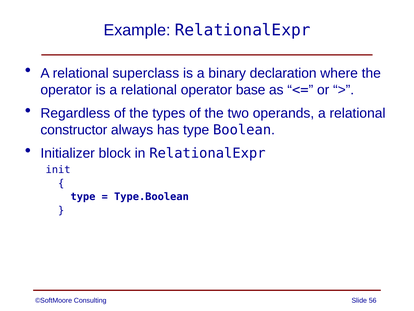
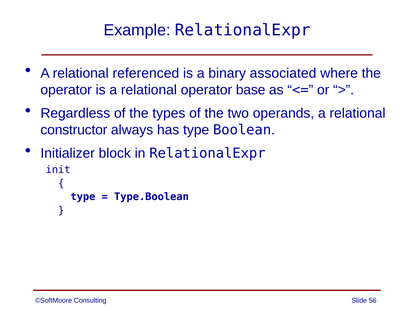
superclass: superclass -> referenced
declaration: declaration -> associated
